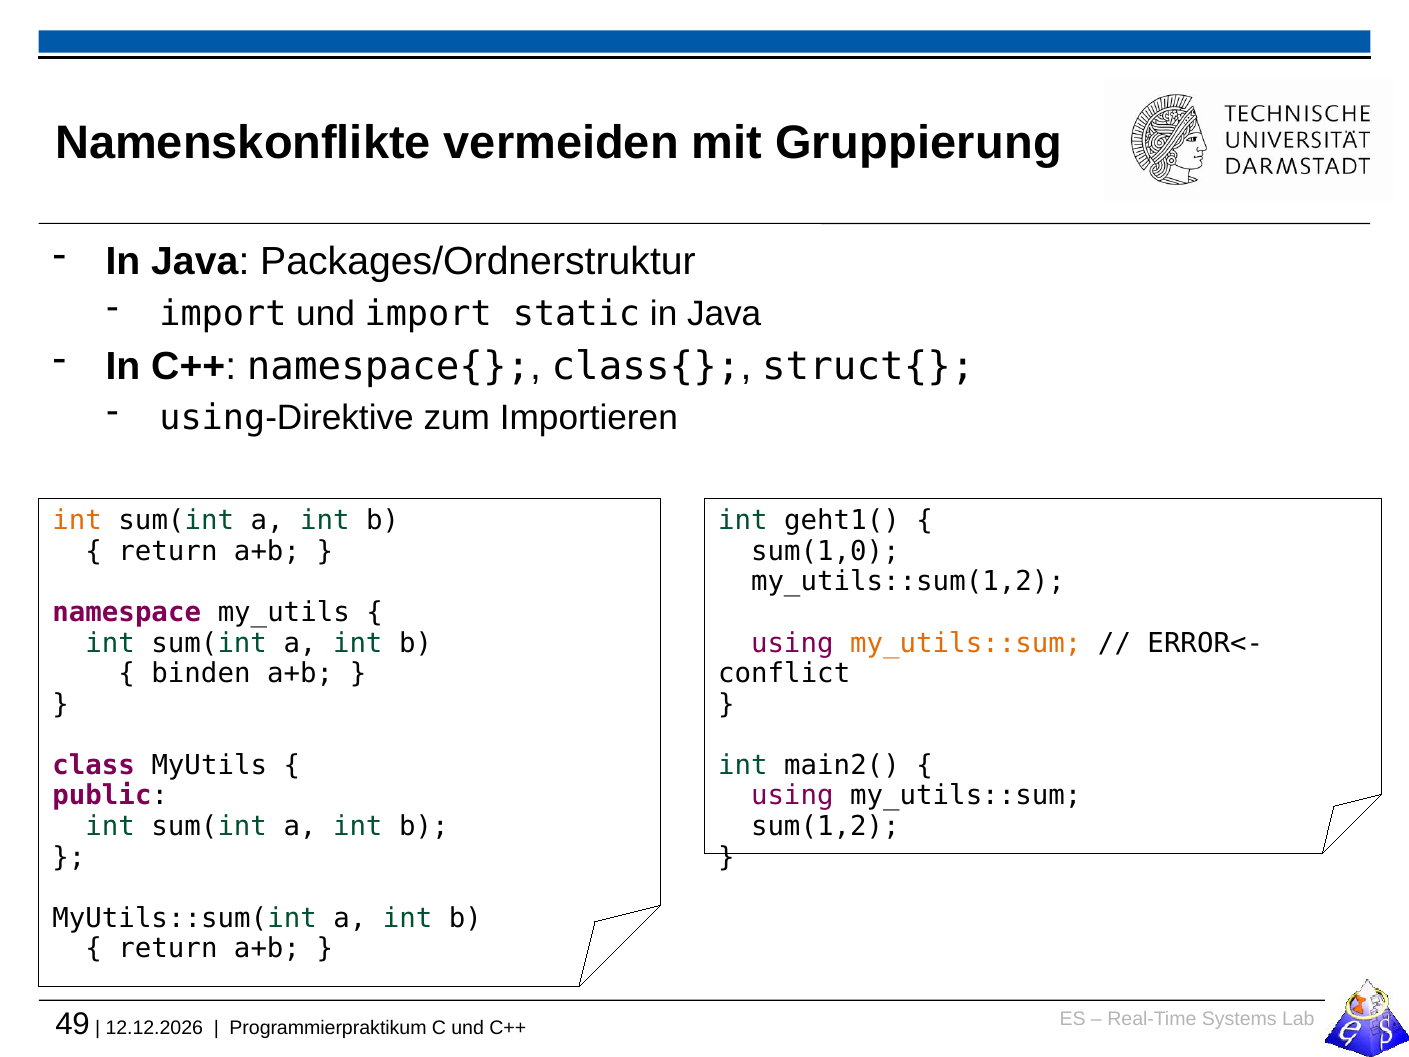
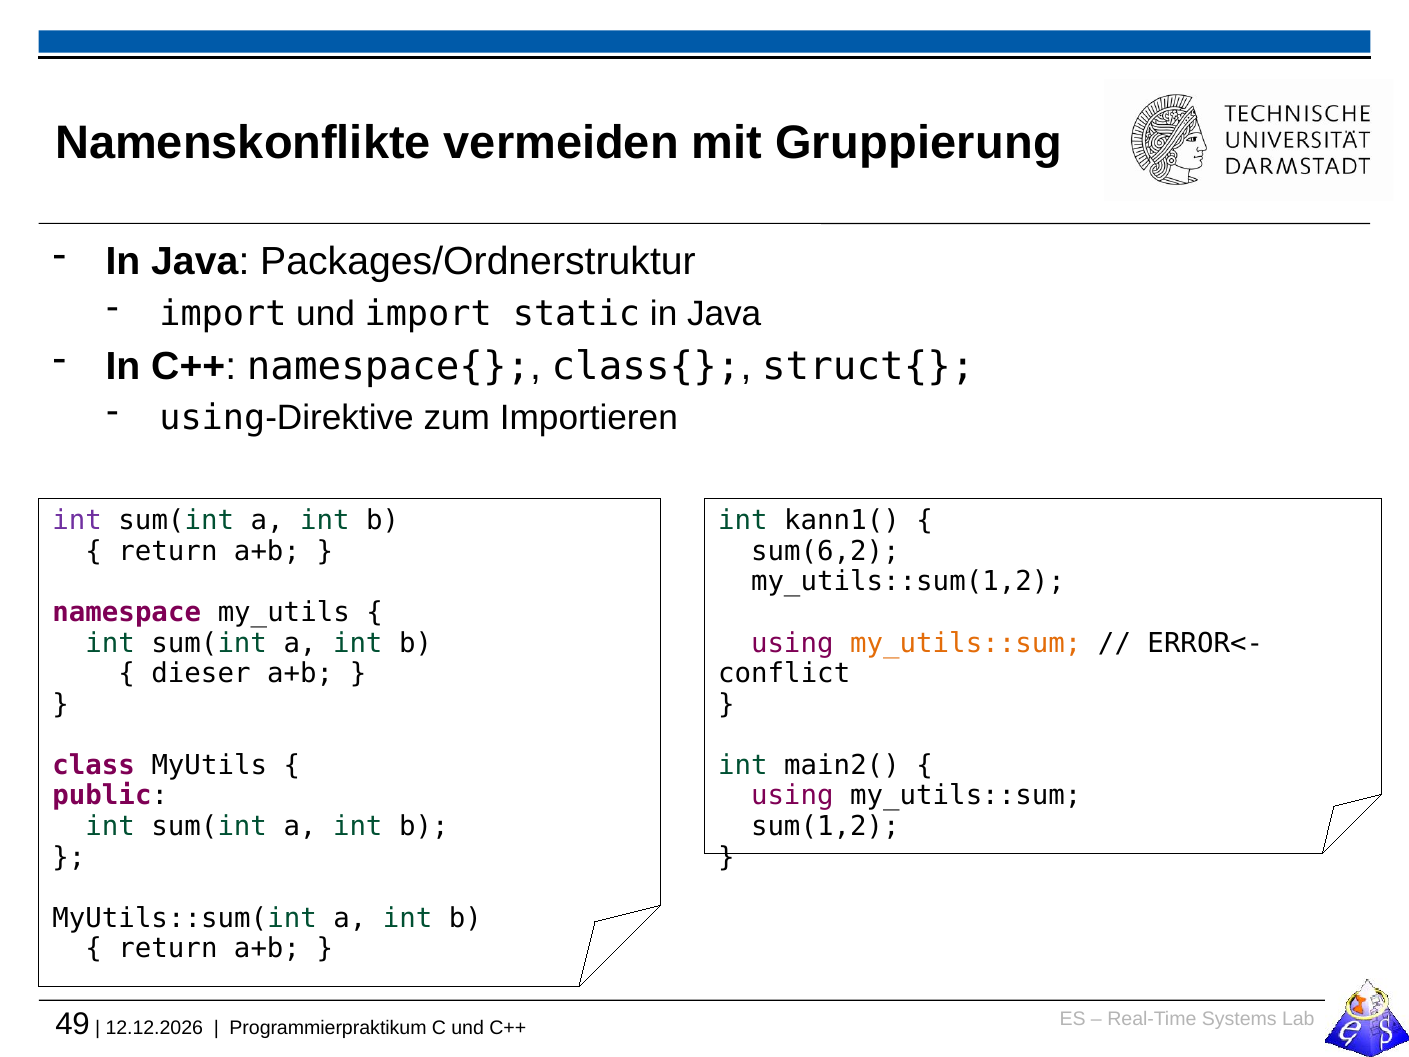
int at (77, 521) colour: orange -> purple
geht1(: geht1( -> kann1(
sum(1,0: sum(1,0 -> sum(6,2
binden: binden -> dieser
